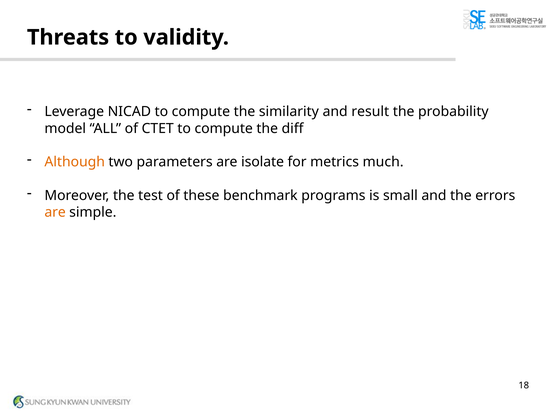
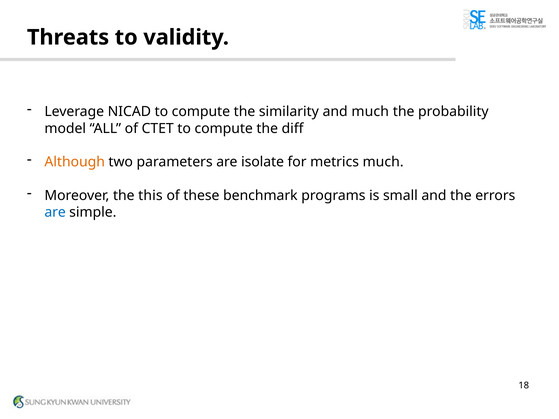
and result: result -> much
test: test -> this
are at (55, 212) colour: orange -> blue
